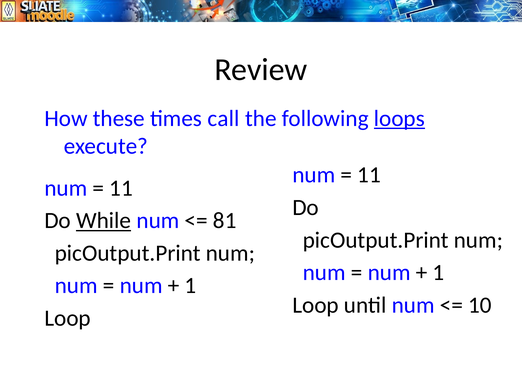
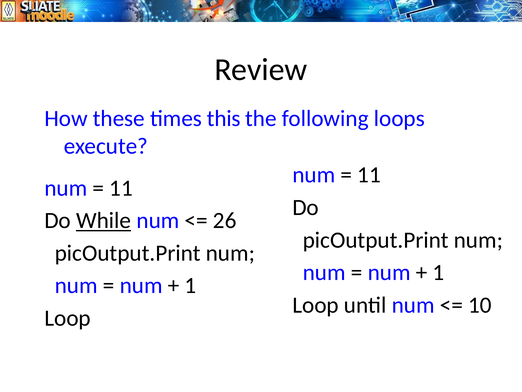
call: call -> this
loops underline: present -> none
81: 81 -> 26
